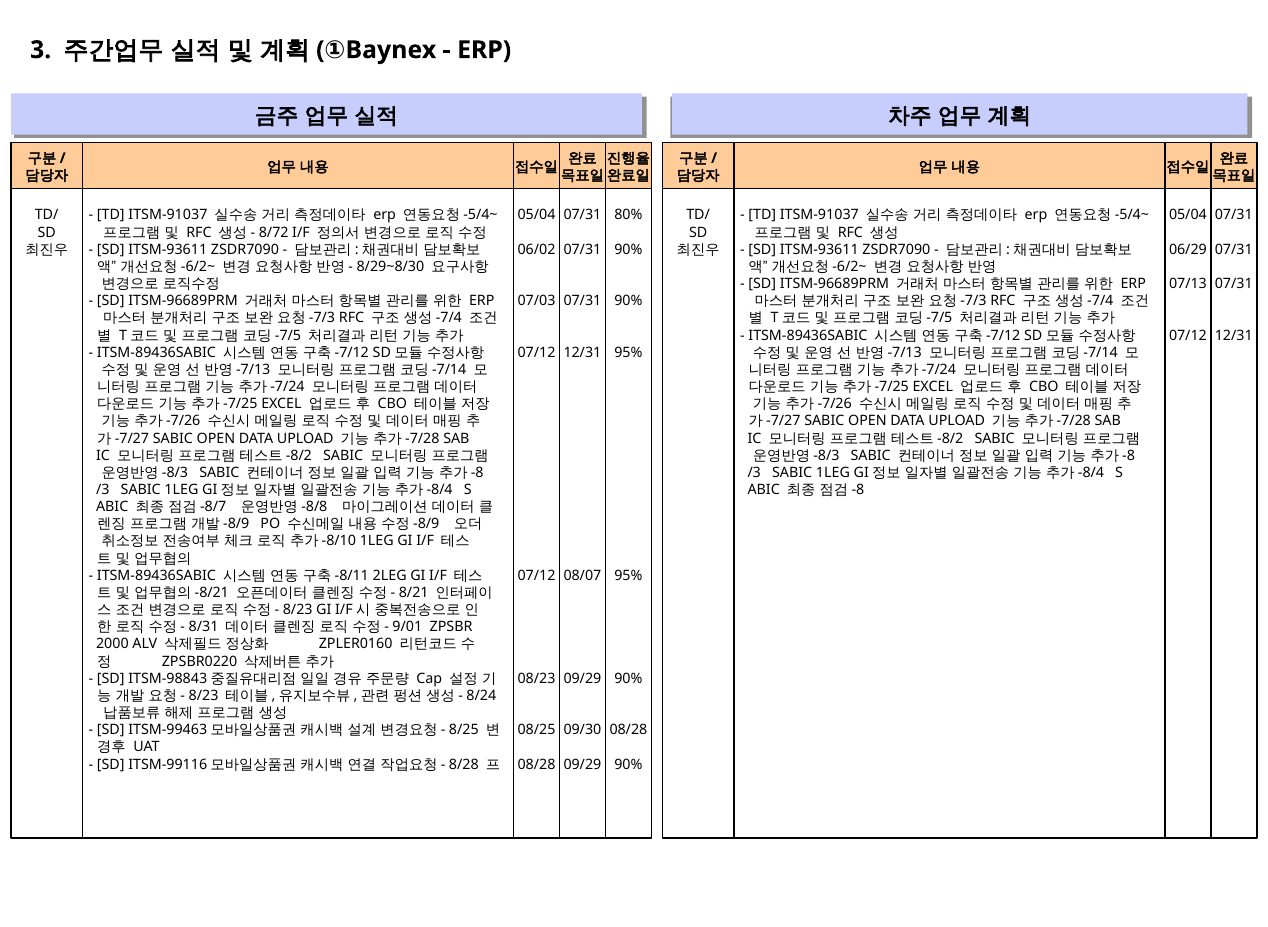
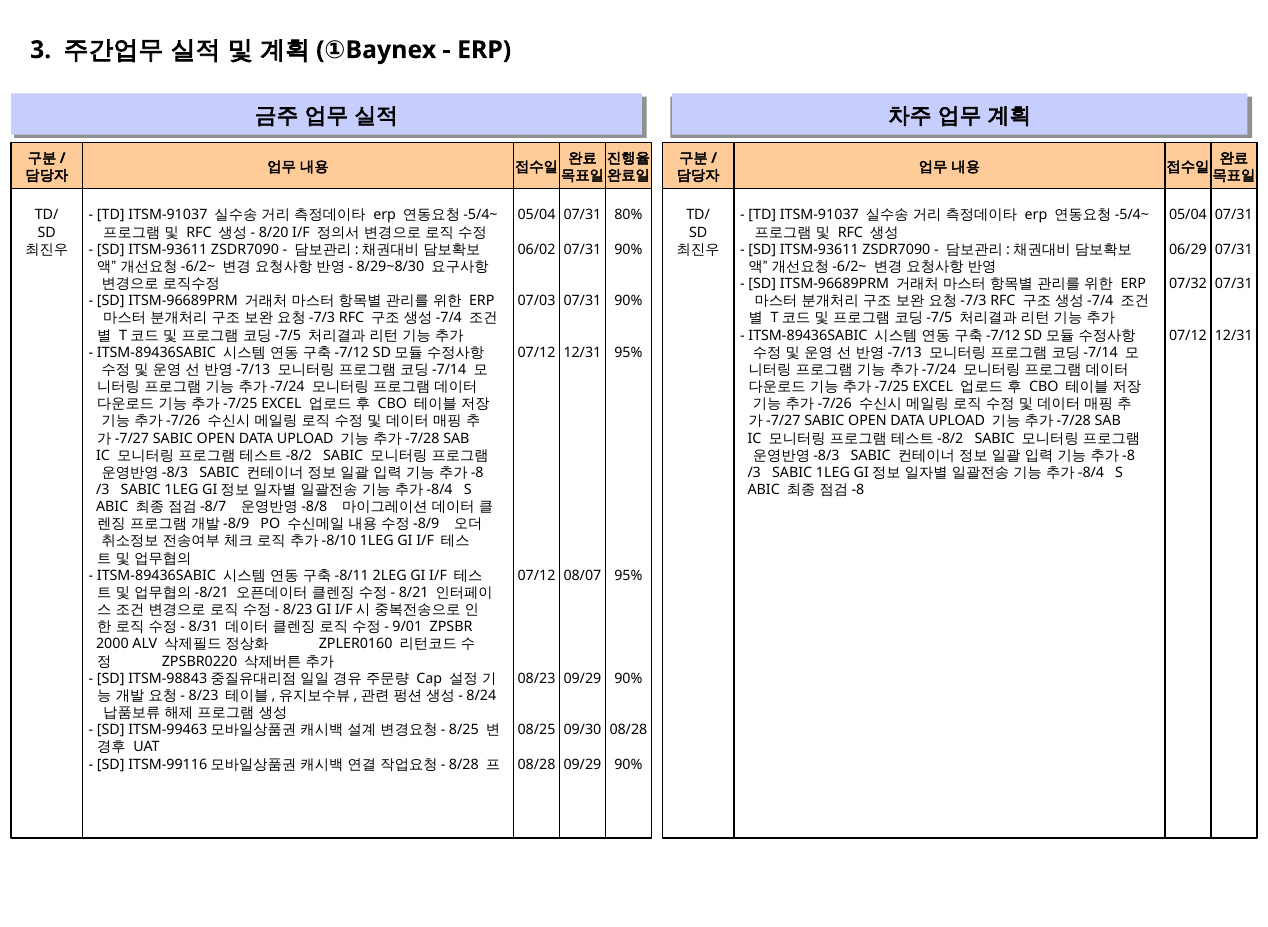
8/72: 8/72 -> 8/20
07/13: 07/13 -> 07/32
